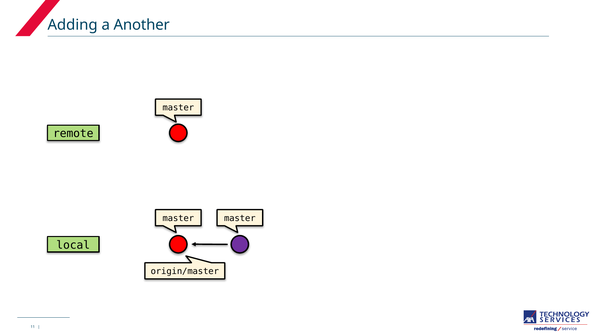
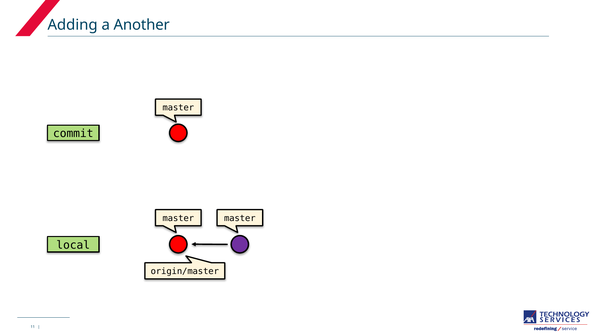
remote: remote -> commit
